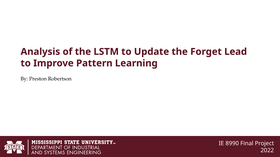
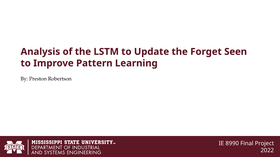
Lead: Lead -> Seen
